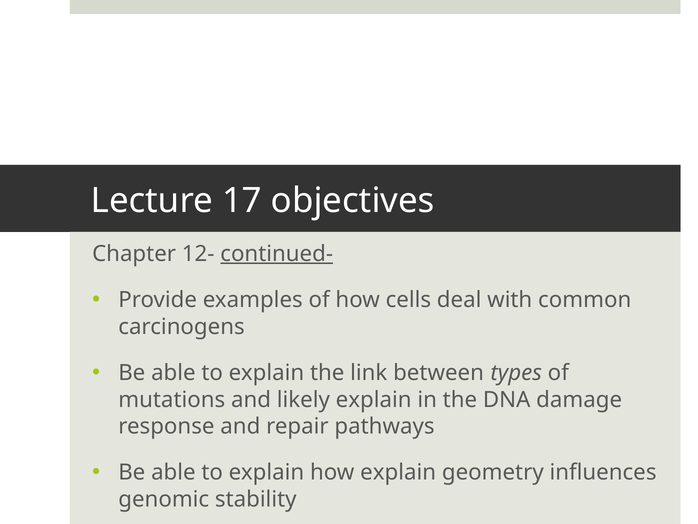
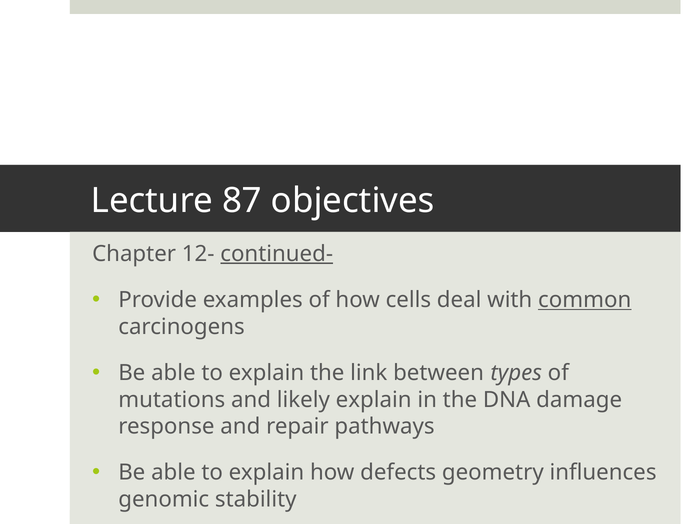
17: 17 -> 87
common underline: none -> present
how explain: explain -> defects
